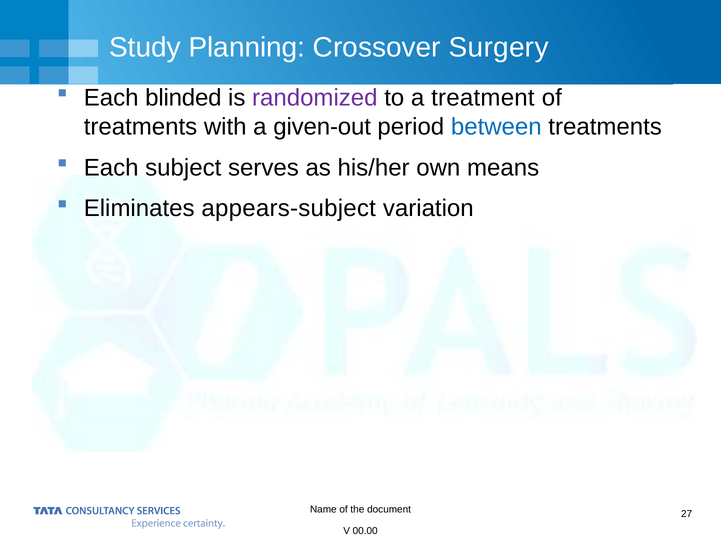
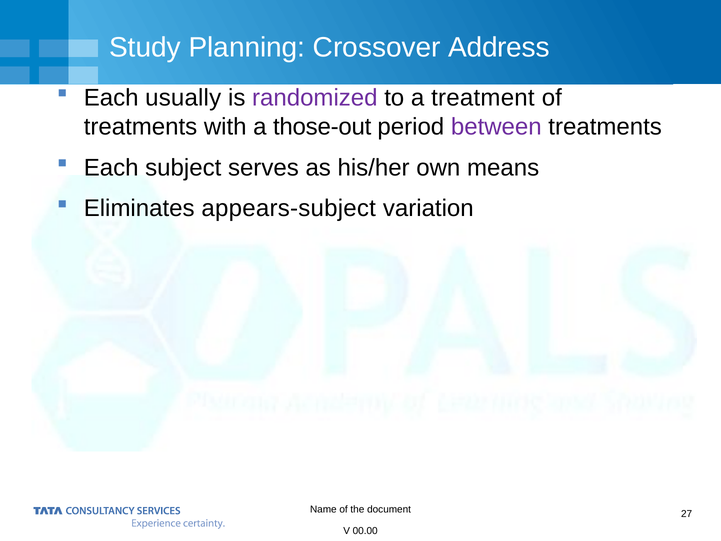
Surgery: Surgery -> Address
blinded: blinded -> usually
given-out: given-out -> those-out
between colour: blue -> purple
